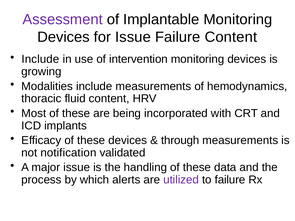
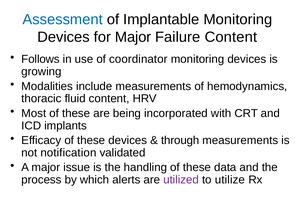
Assessment colour: purple -> blue
for Issue: Issue -> Major
Include at (40, 59): Include -> Follows
intervention: intervention -> coordinator
to failure: failure -> utilize
